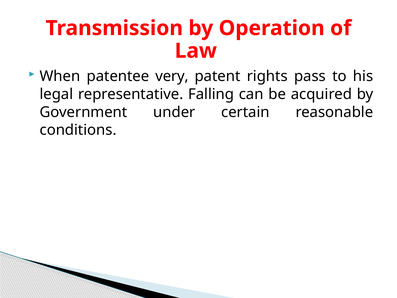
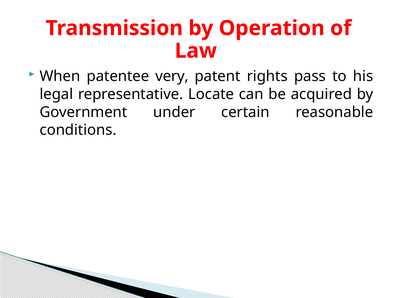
Falling: Falling -> Locate
